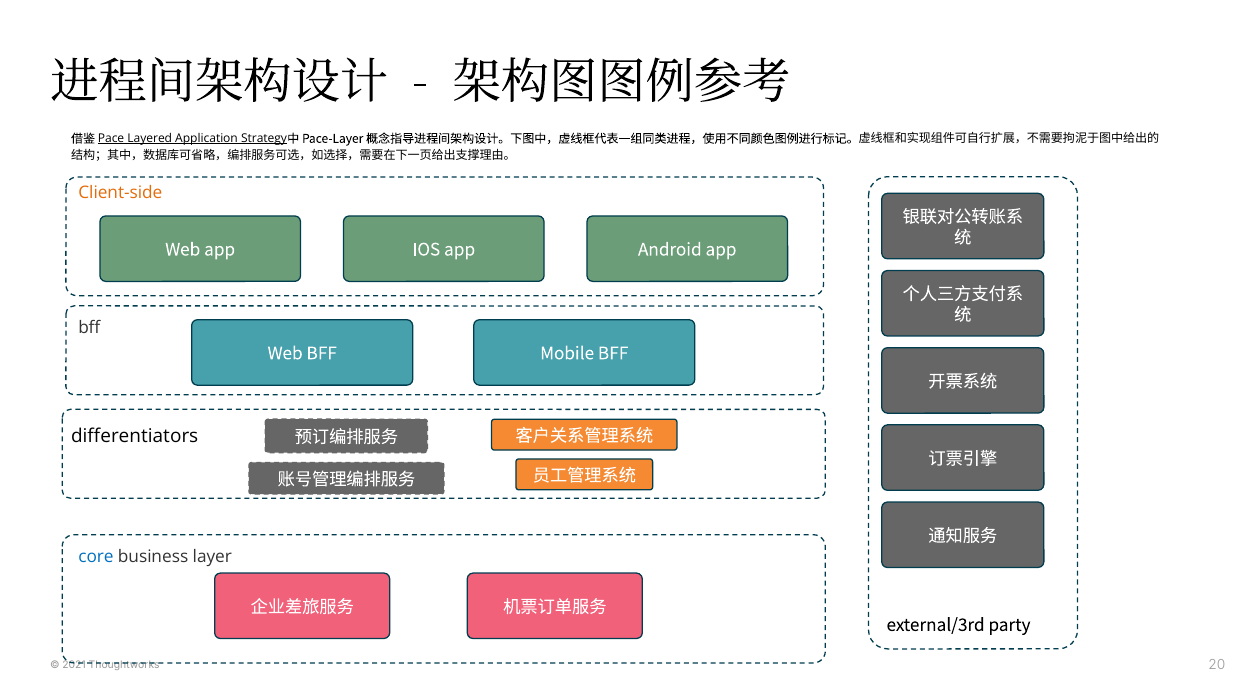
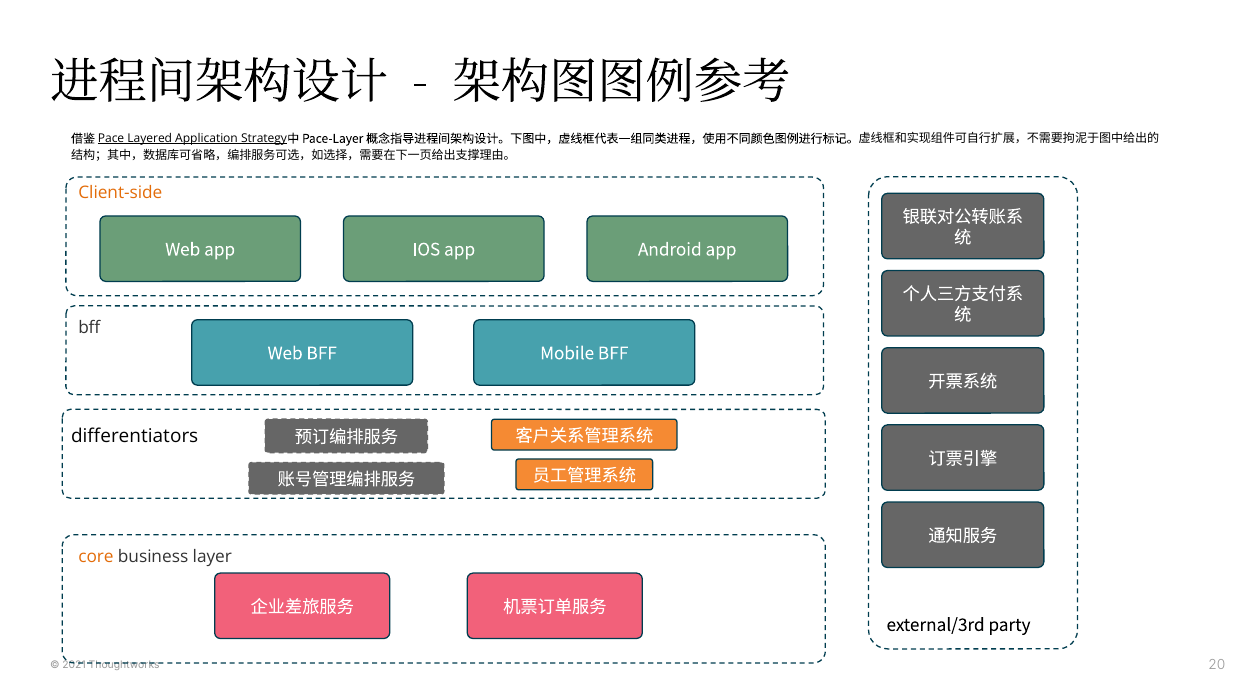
core colour: blue -> orange
